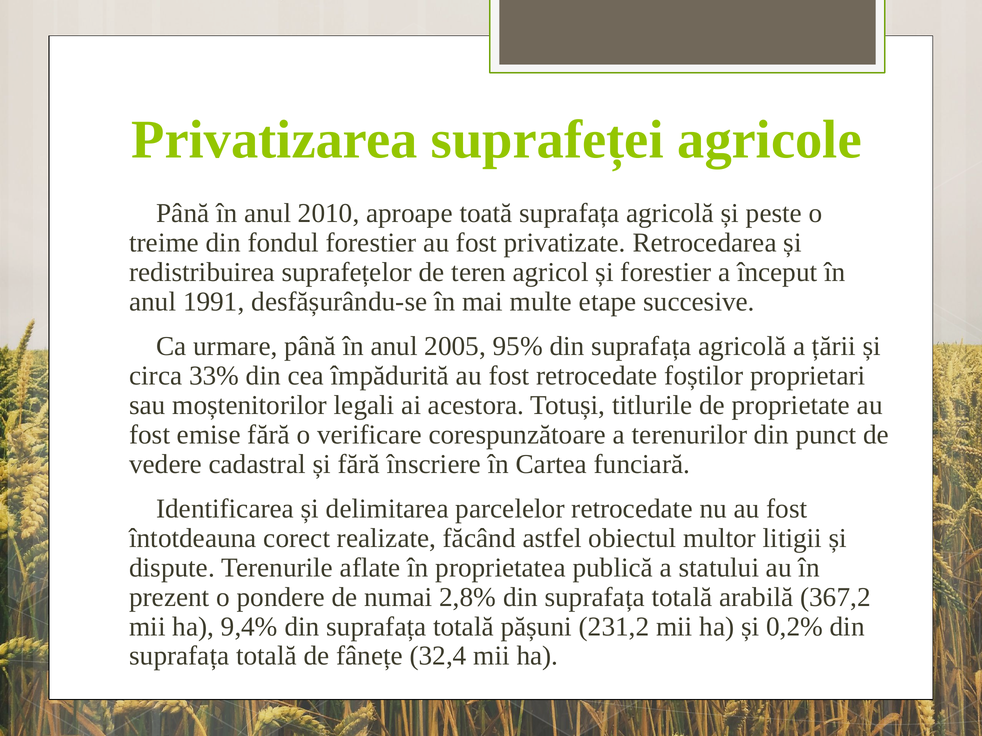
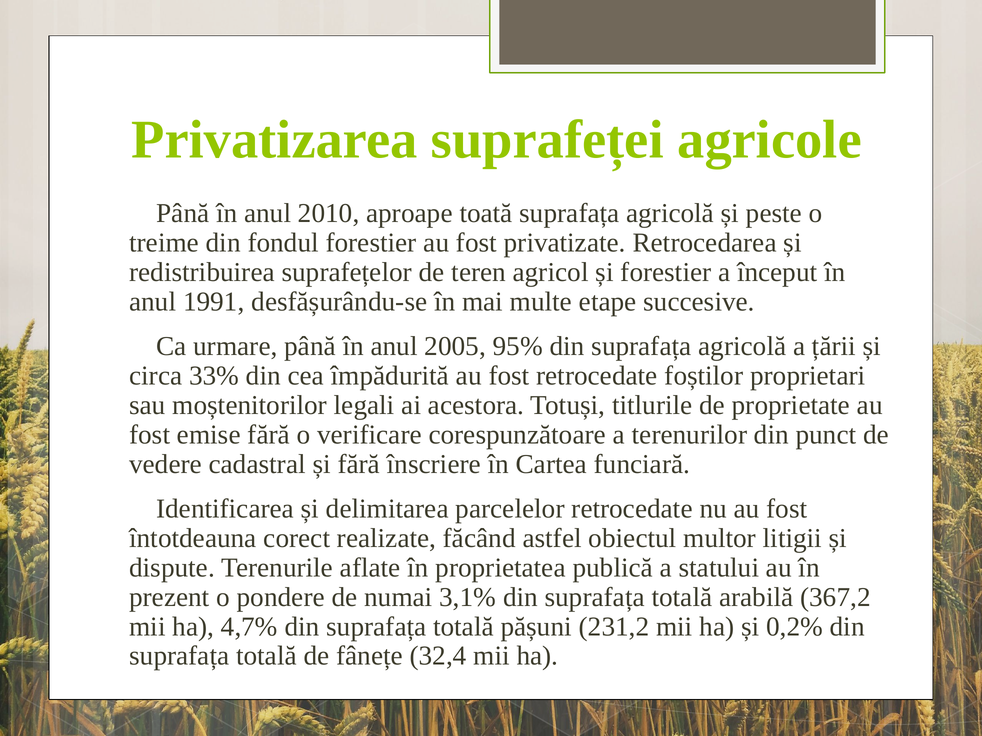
2,8%: 2,8% -> 3,1%
9,4%: 9,4% -> 4,7%
